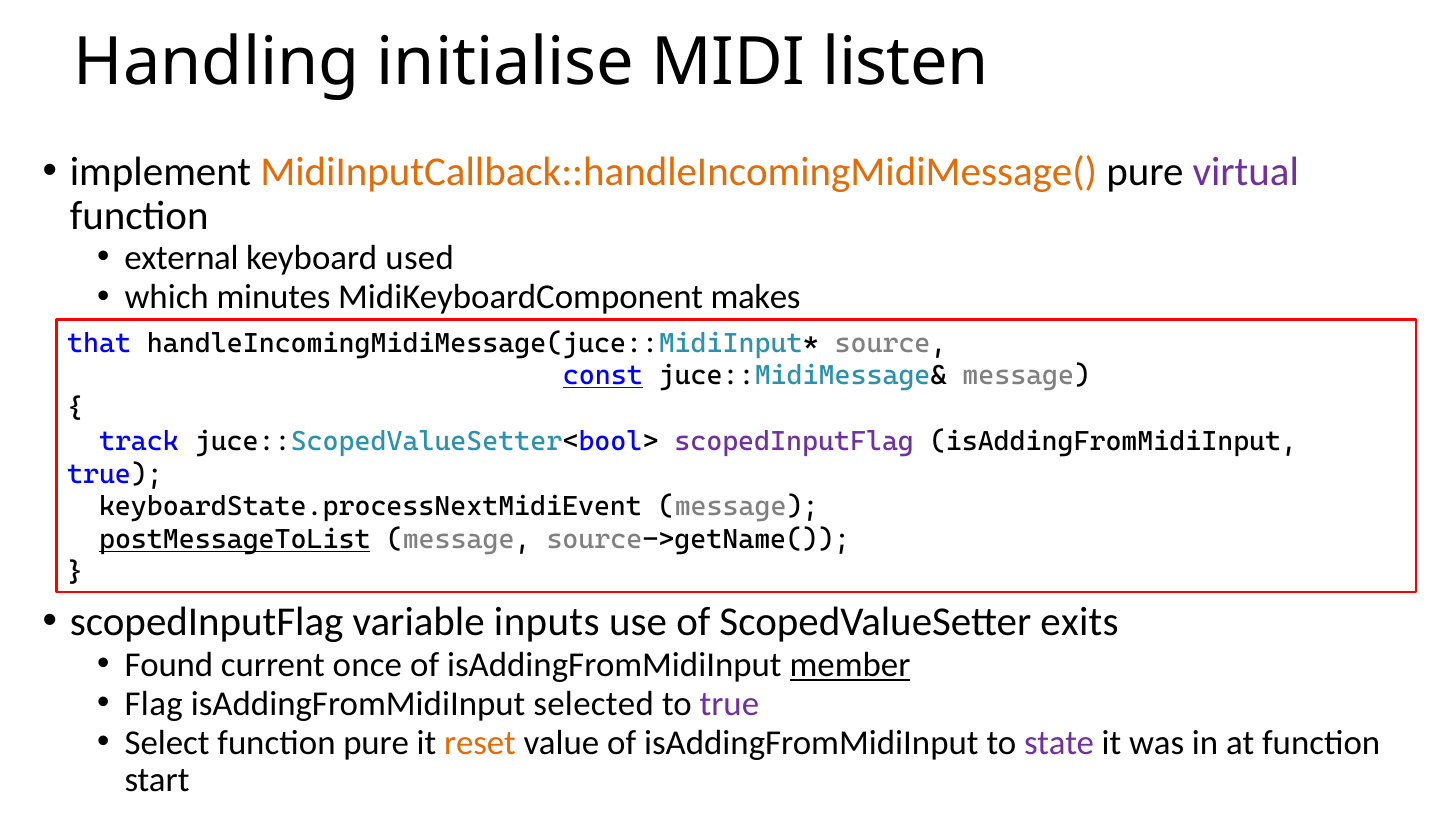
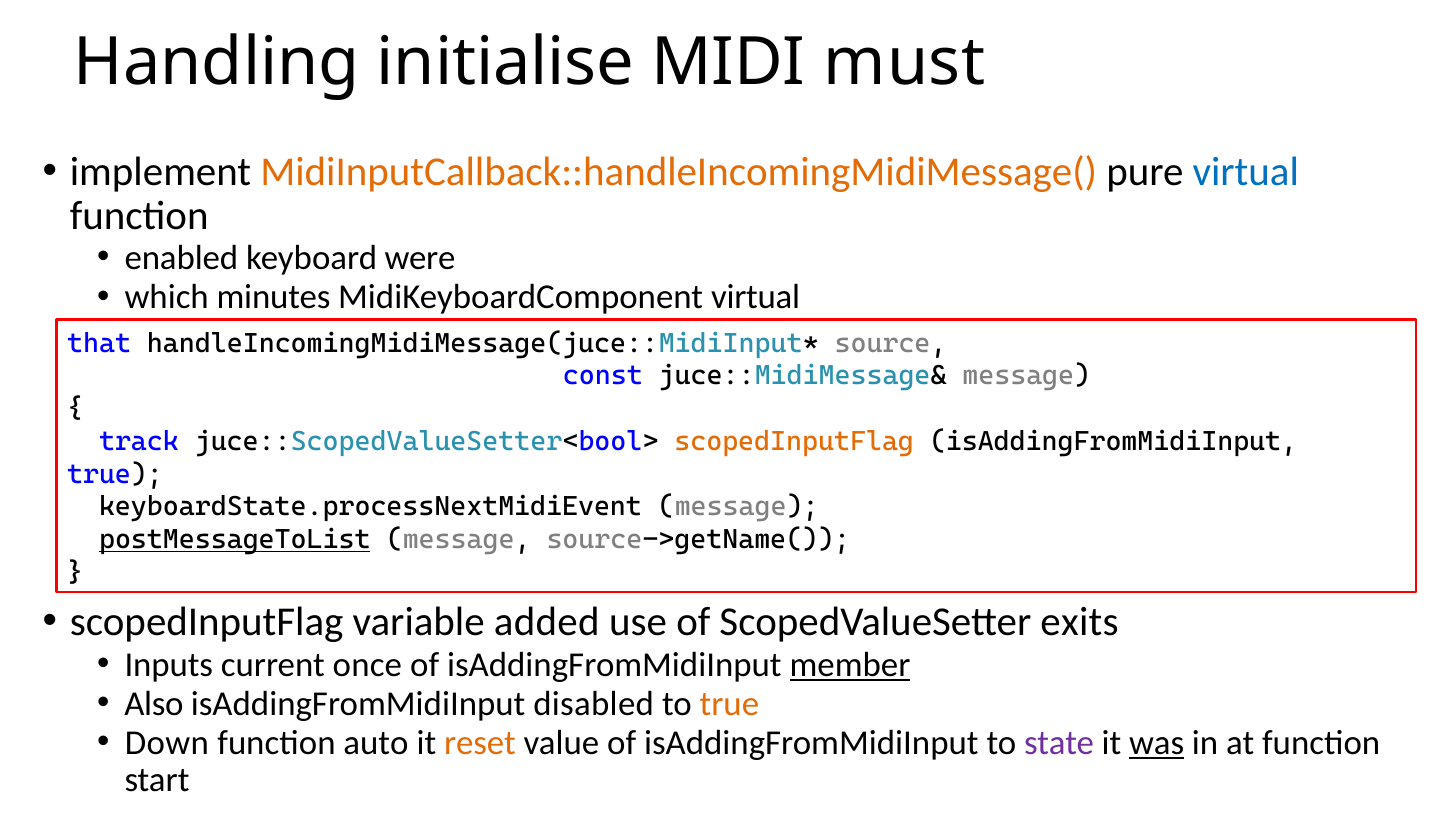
listen: listen -> must
virtual at (1246, 172) colour: purple -> blue
external: external -> enabled
used: used -> were
MidiKeyboardComponent makes: makes -> virtual
const underline: present -> none
scopedInputFlag at (794, 441) colour: purple -> orange
inputs: inputs -> added
Found: Found -> Inputs
Flag: Flag -> Also
selected: selected -> disabled
true at (729, 704) colour: purple -> orange
Select: Select -> Down
function pure: pure -> auto
was underline: none -> present
